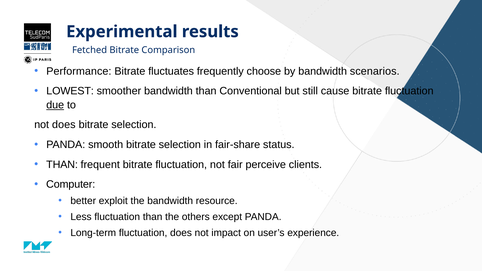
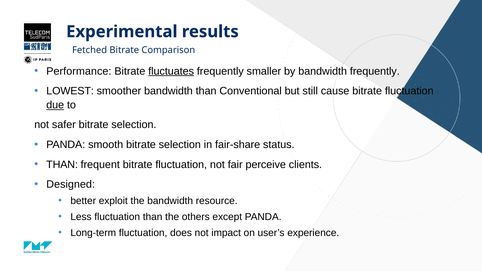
fluctuates underline: none -> present
choose: choose -> smaller
bandwidth scenarios: scenarios -> frequently
not does: does -> safer
Computer: Computer -> Designed
